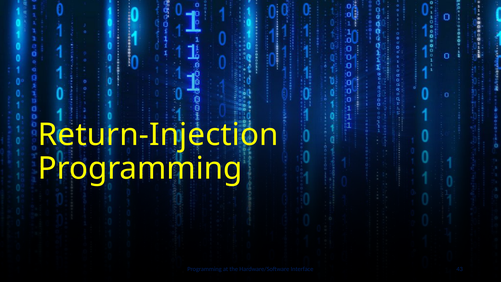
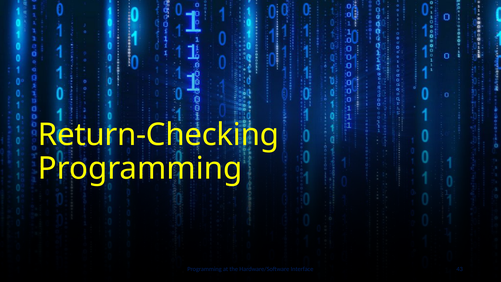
Return-Injection: Return-Injection -> Return-Checking
